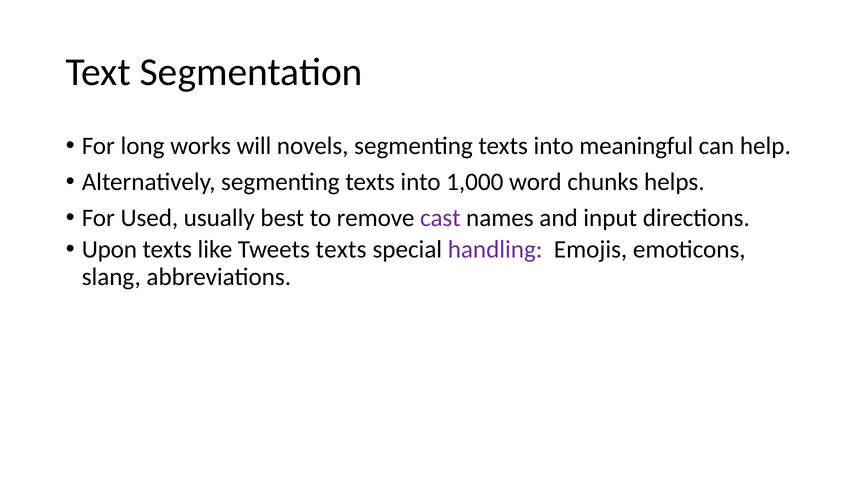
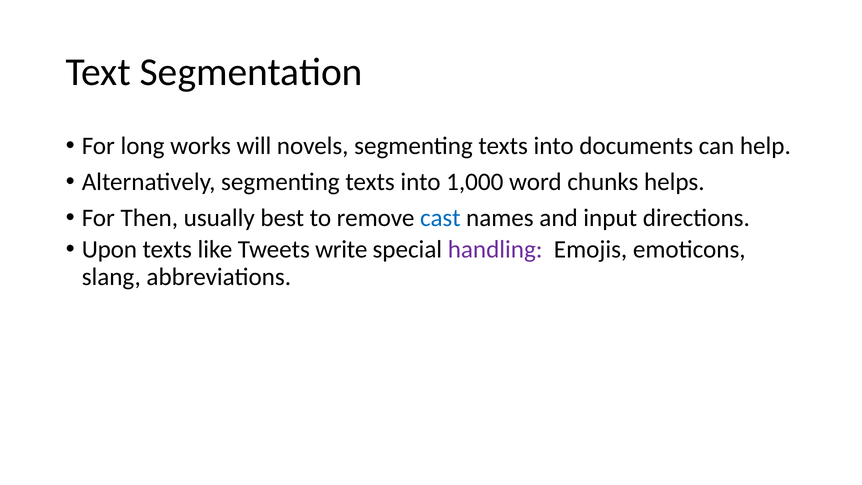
meaningful: meaningful -> documents
Used: Used -> Then
cast colour: purple -> blue
Tweets texts: texts -> write
